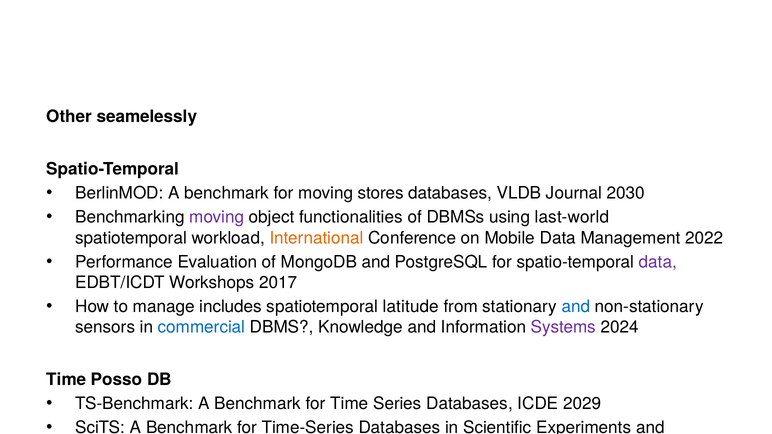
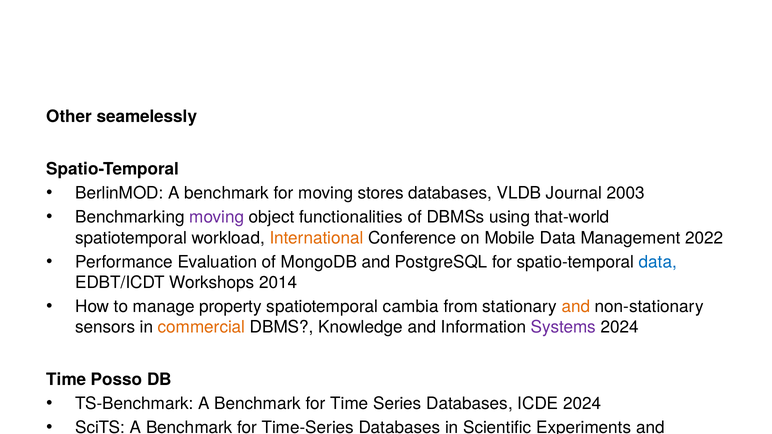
2030: 2030 -> 2003
last-world: last-world -> that-world
data at (658, 262) colour: purple -> blue
2017: 2017 -> 2014
includes: includes -> property
latitude: latitude -> cambia
and at (576, 307) colour: blue -> orange
commercial colour: blue -> orange
ICDE 2029: 2029 -> 2024
